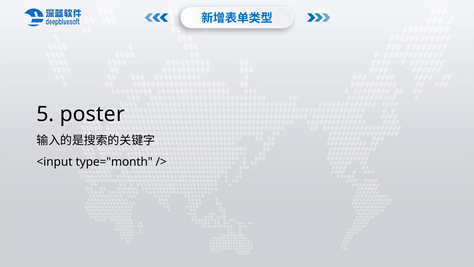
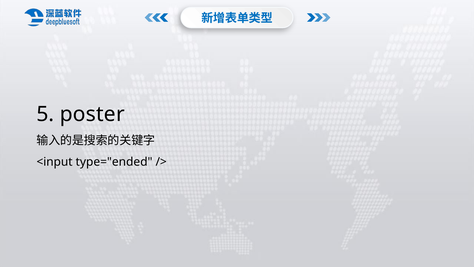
type="month: type="month -> type="ended
